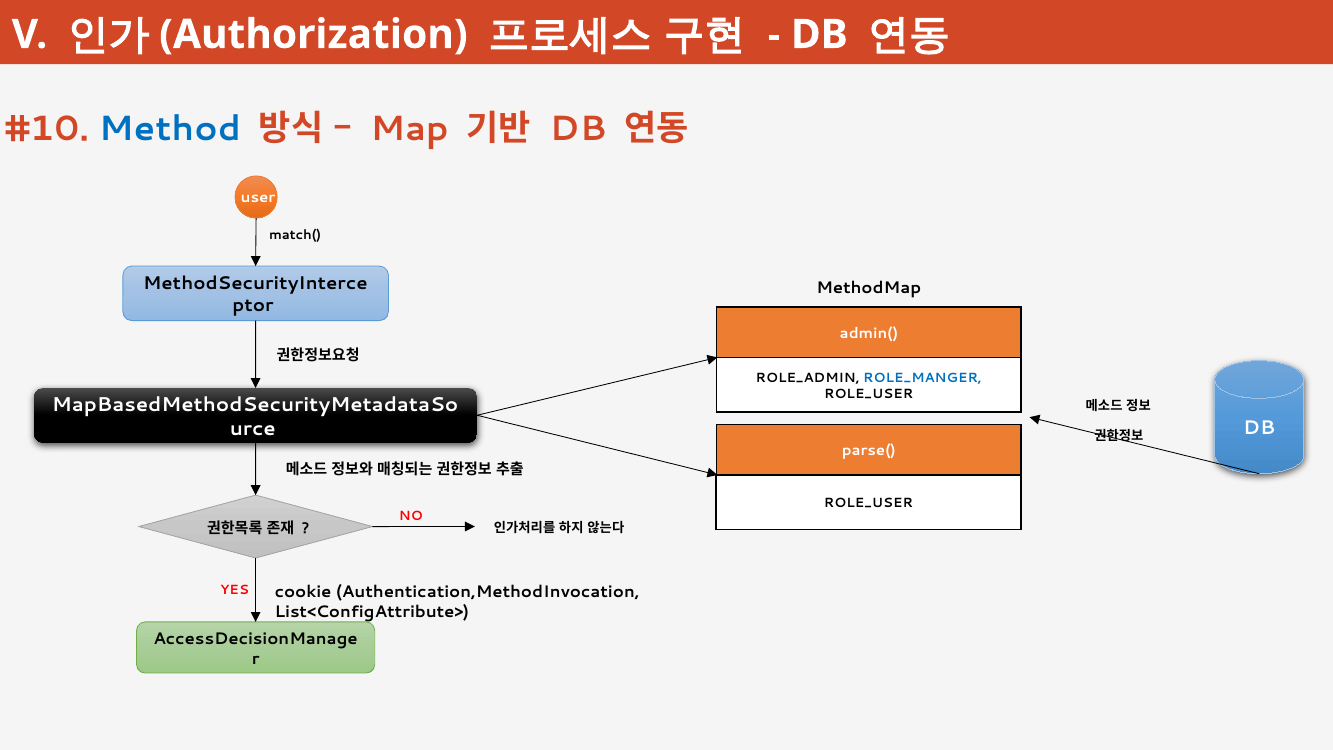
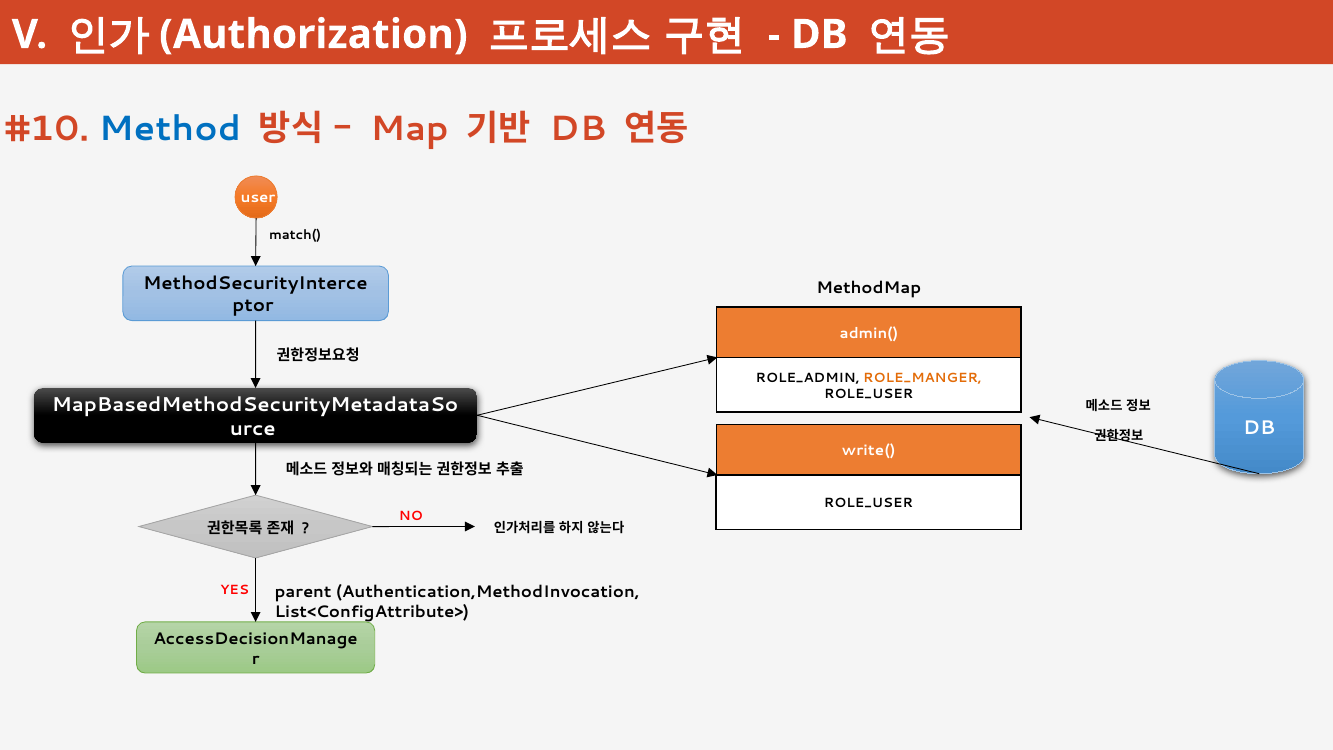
ROLE_MANGER colour: blue -> orange
parse(: parse( -> write(
cookie: cookie -> parent
